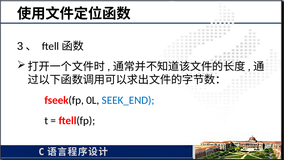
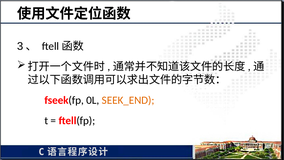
SEEK_END colour: blue -> orange
